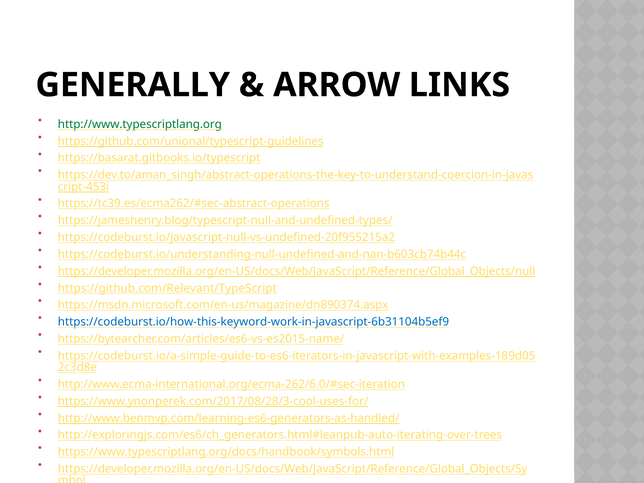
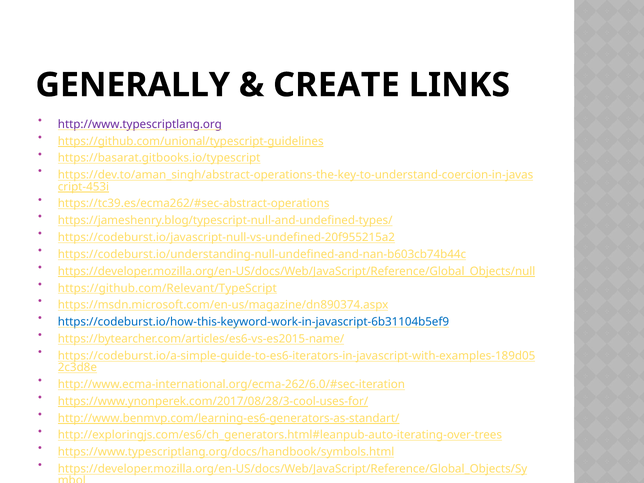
ARROW: ARROW -> CREATE
http://www.typescriptlang.org colour: green -> purple
http://www.benmvp.com/learning-es6-generators-as-handled/: http://www.benmvp.com/learning-es6-generators-as-handled/ -> http://www.benmvp.com/learning-es6-generators-as-standart/
